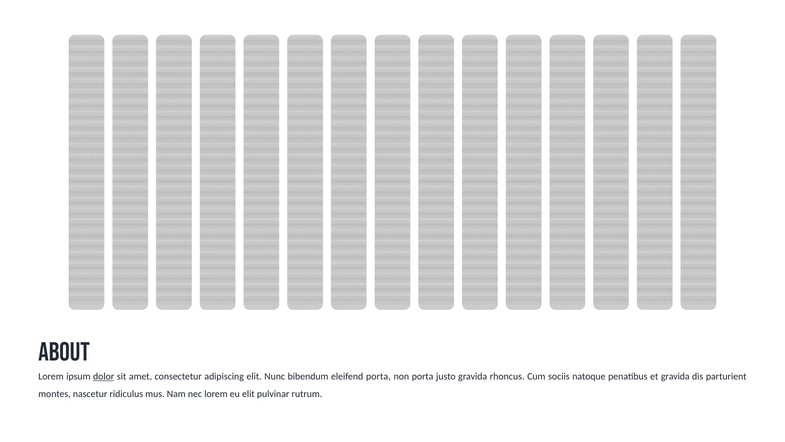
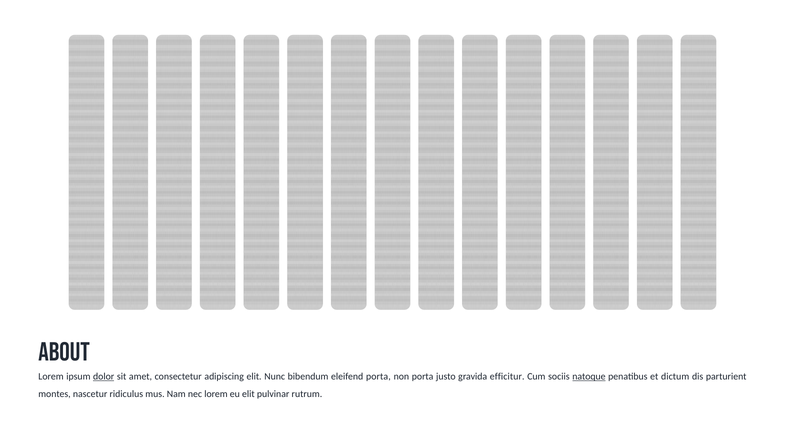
rhoncus: rhoncus -> efficitur
natoque underline: none -> present
et gravida: gravida -> dictum
